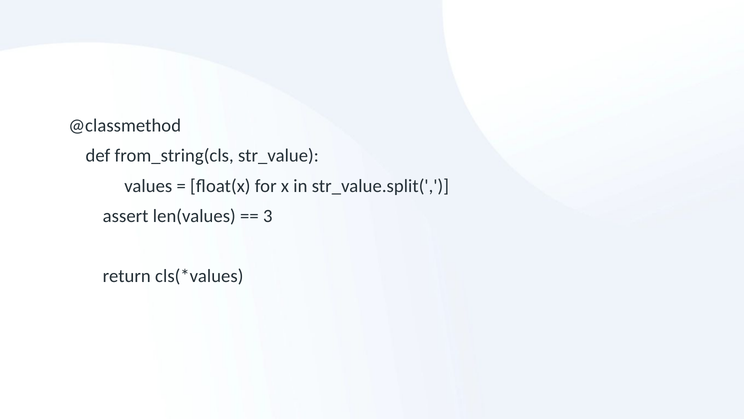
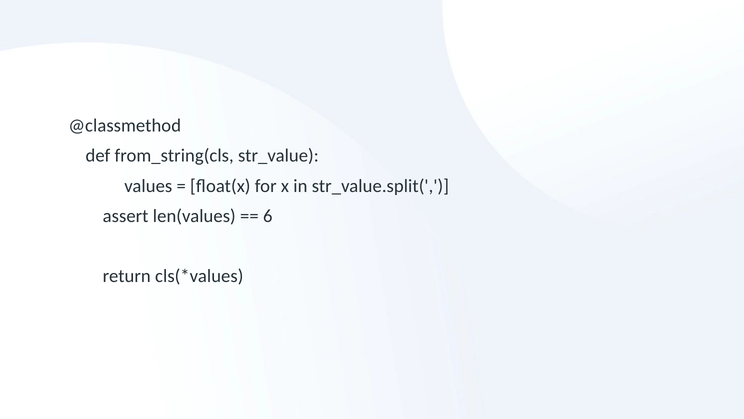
3: 3 -> 6
